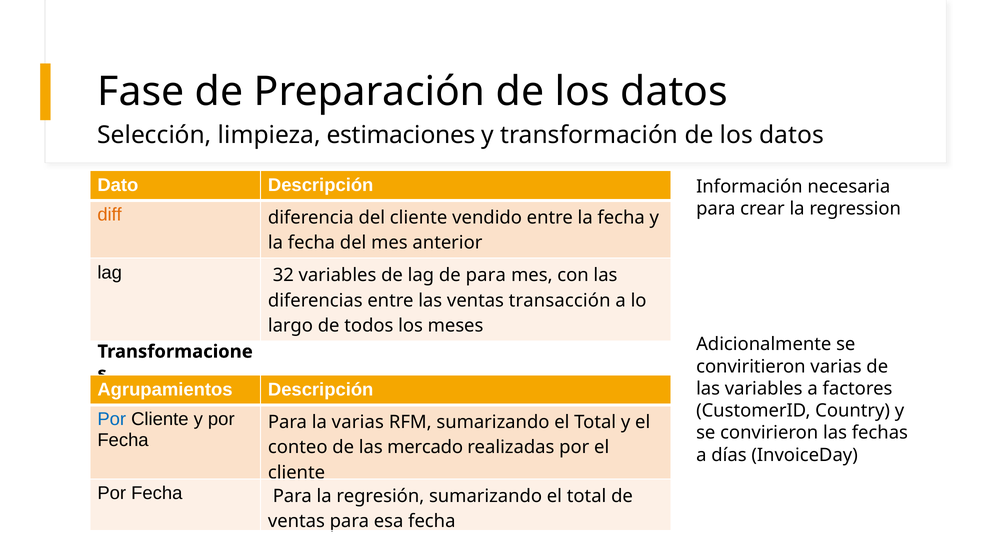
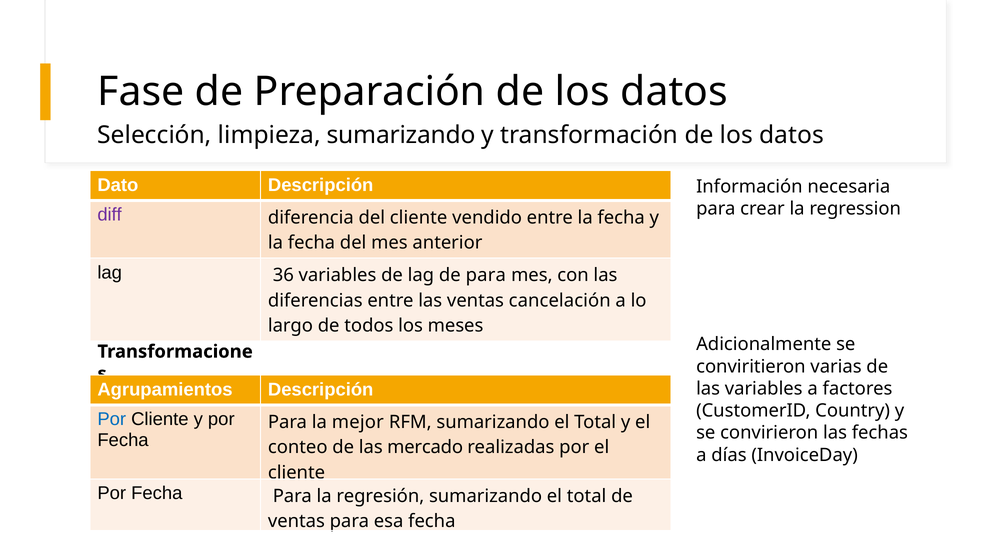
limpieza estimaciones: estimaciones -> sumarizando
diff colour: orange -> purple
32: 32 -> 36
transacción: transacción -> cancelación
la varias: varias -> mejor
